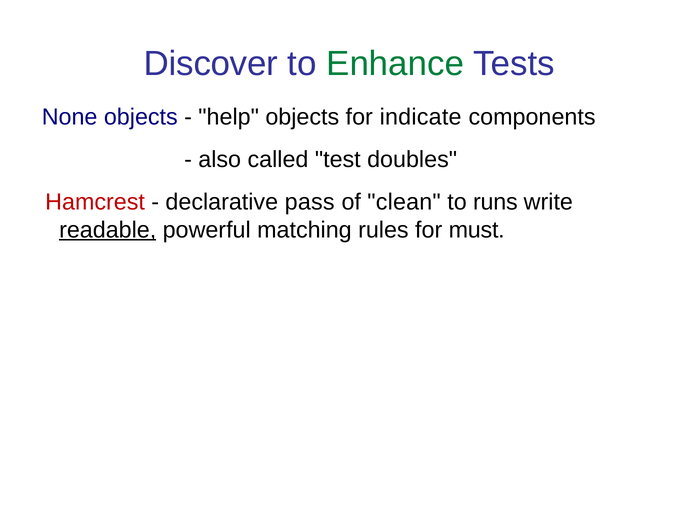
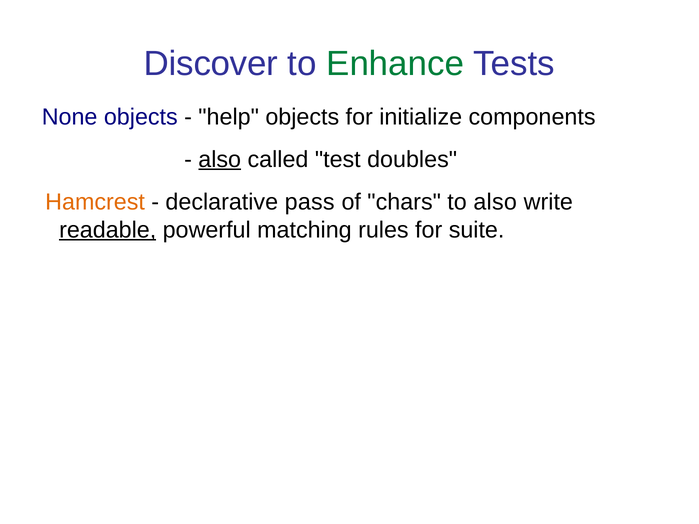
indicate: indicate -> initialize
also at (220, 159) underline: none -> present
Hamcrest colour: red -> orange
clean: clean -> chars
to runs: runs -> also
must: must -> suite
